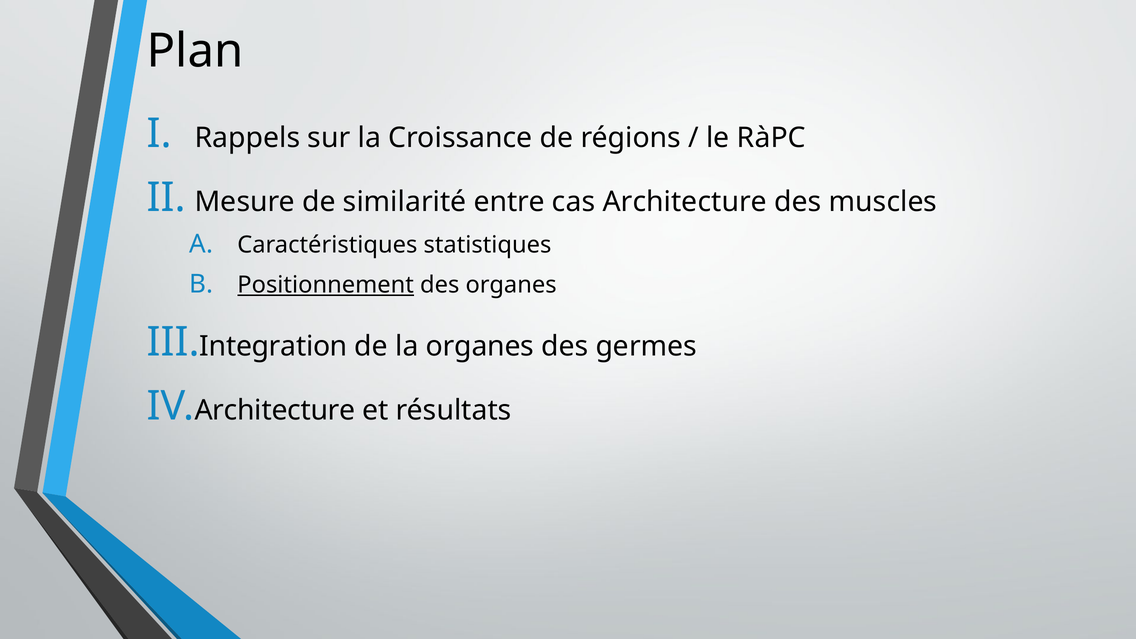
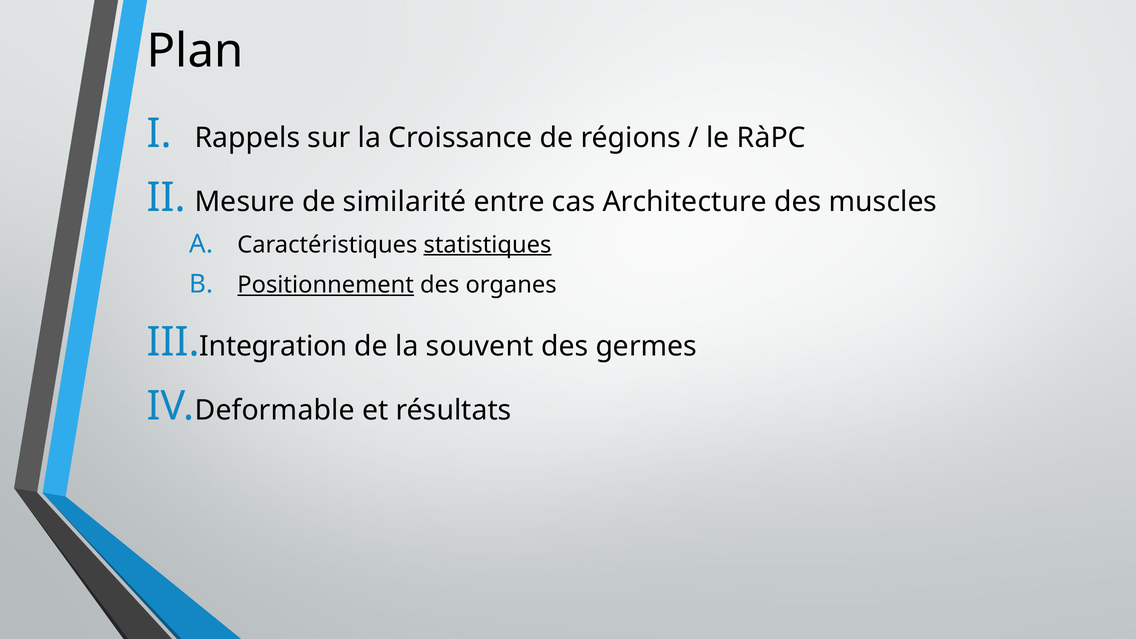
statistiques underline: none -> present
la organes: organes -> souvent
Architecture at (275, 410): Architecture -> Deformable
